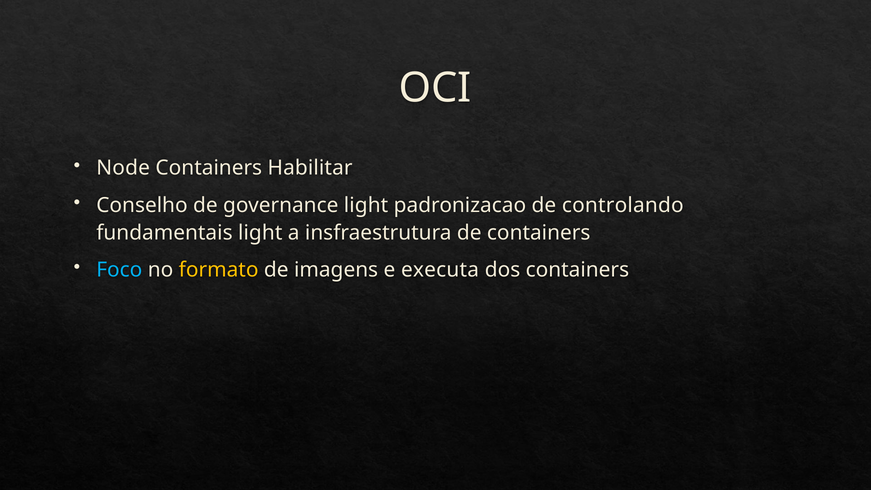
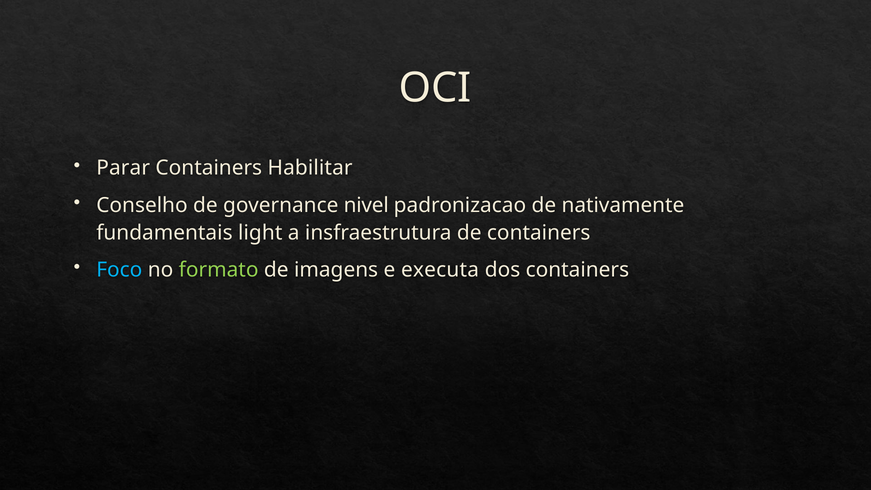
Node: Node -> Parar
governance light: light -> nivel
controlando: controlando -> nativamente
formato colour: yellow -> light green
